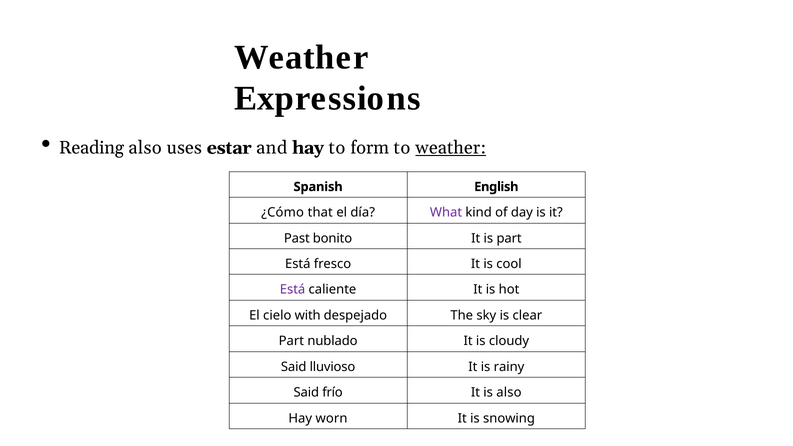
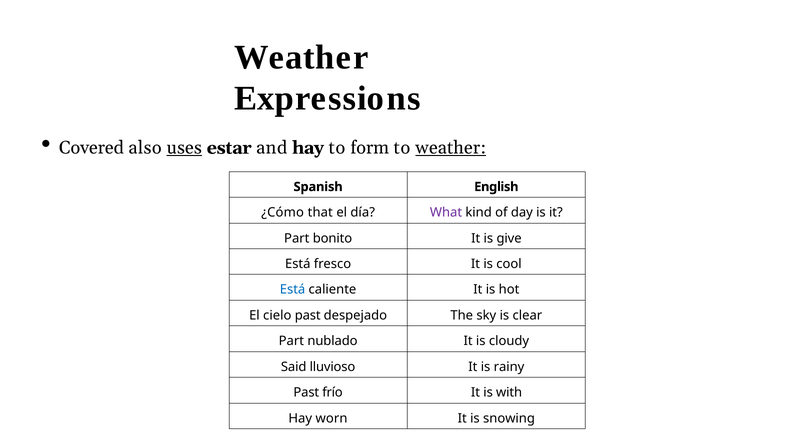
Reading: Reading -> Covered
uses underline: none -> present
Past at (297, 238): Past -> Part
is part: part -> give
Está at (293, 290) colour: purple -> blue
cielo with: with -> past
Said at (306, 393): Said -> Past
is also: also -> with
